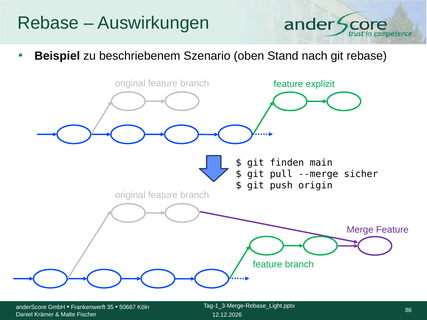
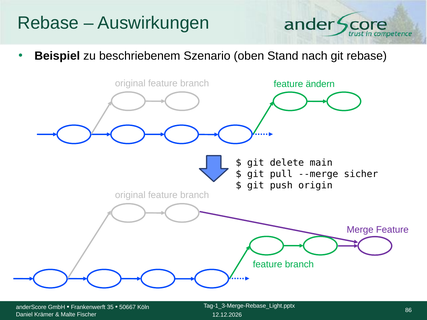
explizit: explizit -> ändern
finden: finden -> delete
